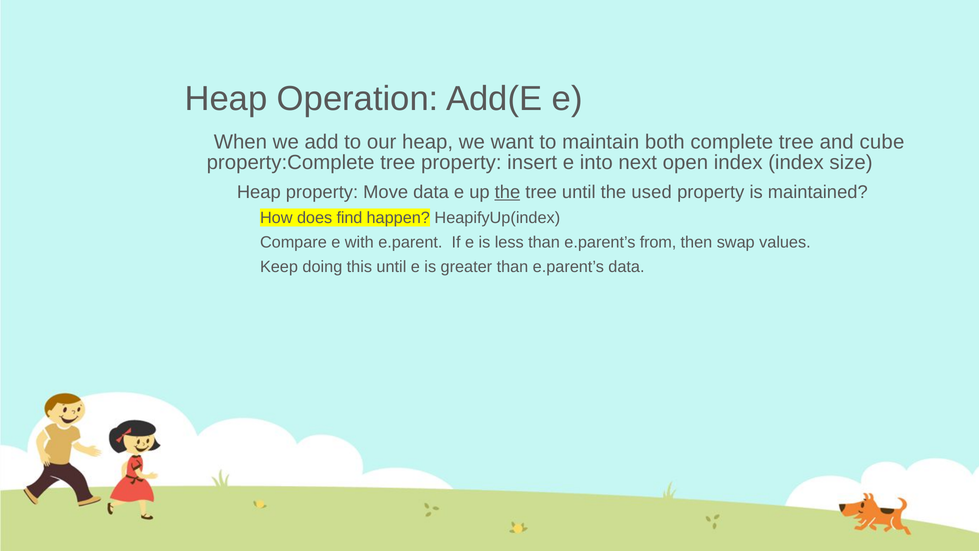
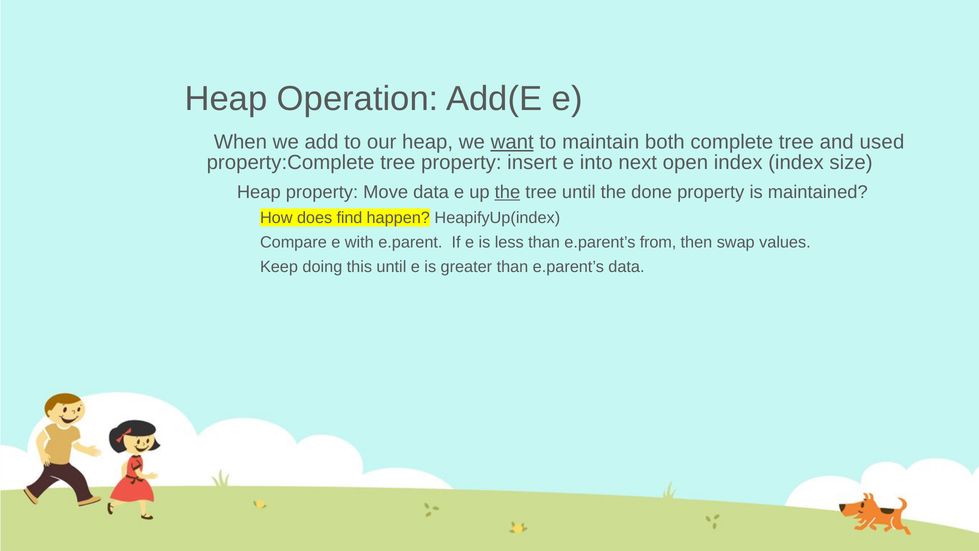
want underline: none -> present
cube: cube -> used
used: used -> done
